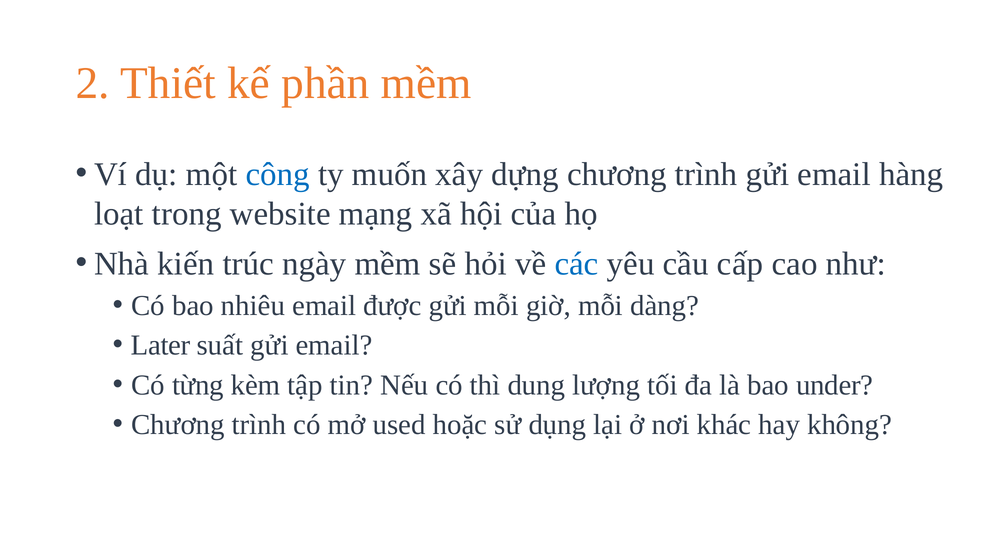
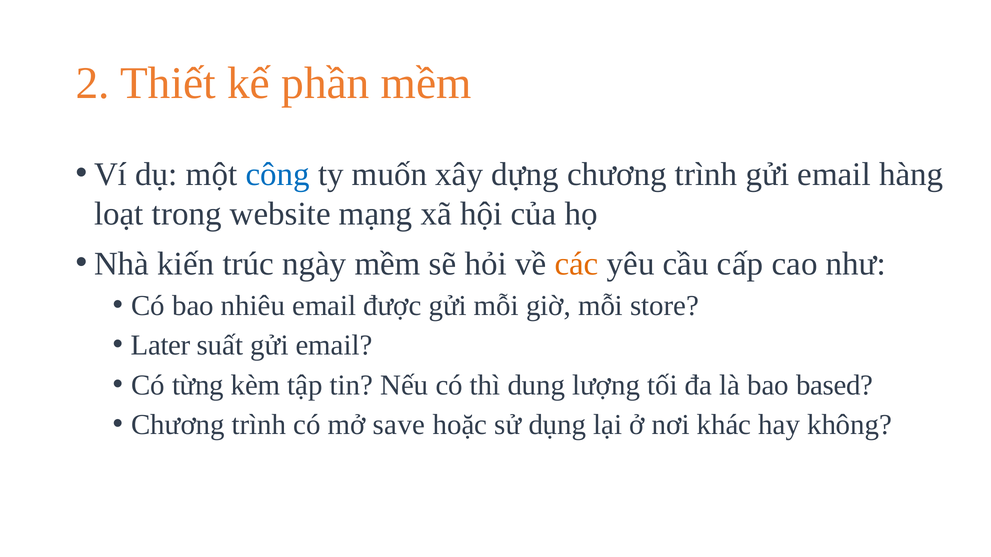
các colour: blue -> orange
dàng: dàng -> store
under: under -> based
used: used -> save
